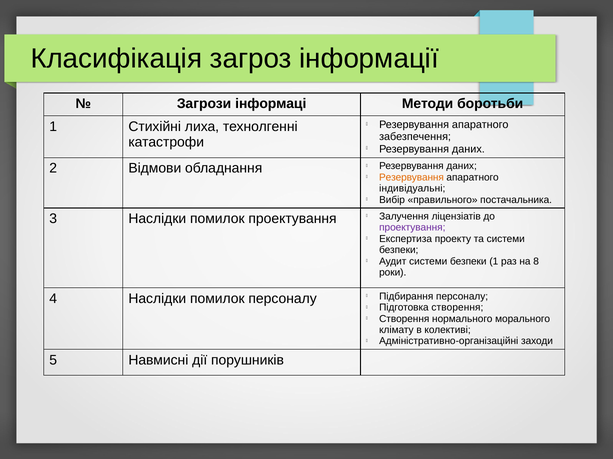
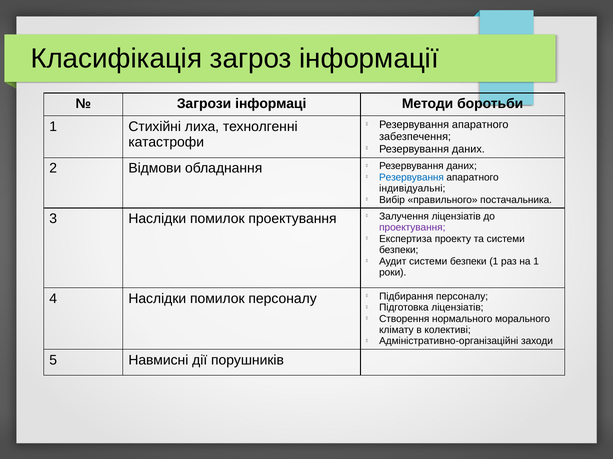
Резервування at (411, 178) colour: orange -> blue
на 8: 8 -> 1
Підготовка створення: створення -> ліцензіатів
